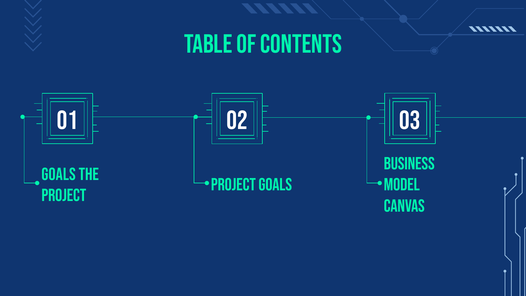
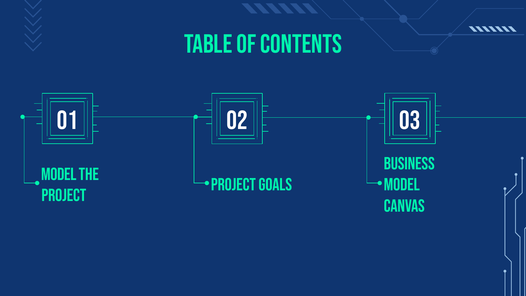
GOALS at (59, 174): GOALS -> MODEL
